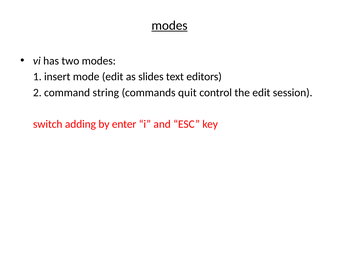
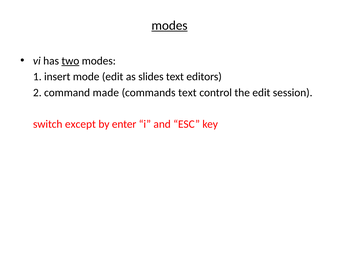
two underline: none -> present
string: string -> made
commands quit: quit -> text
adding: adding -> except
